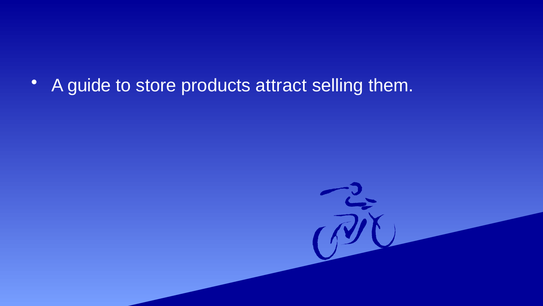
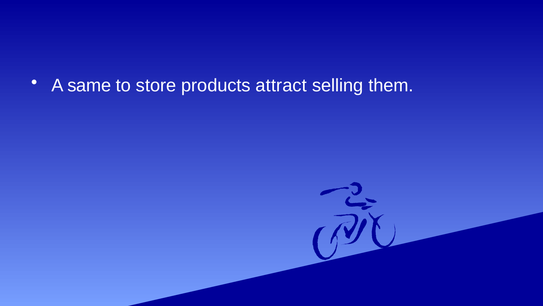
guide: guide -> same
